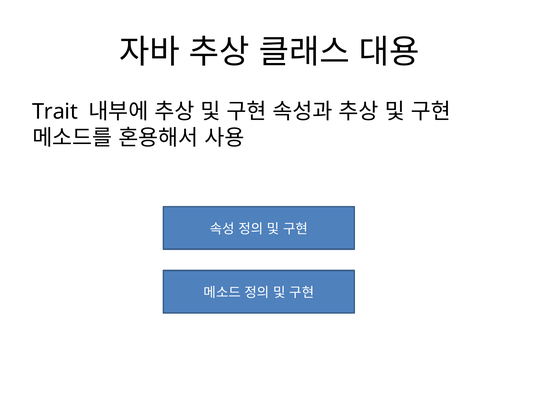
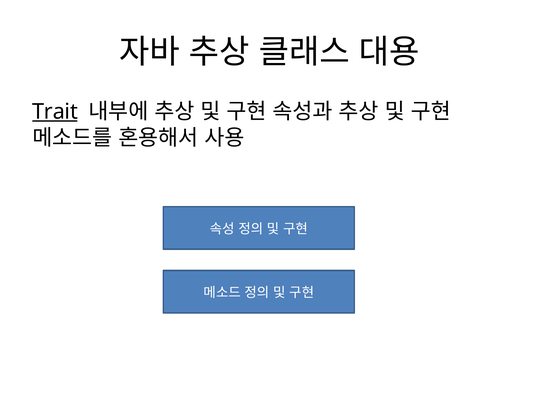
Trait underline: none -> present
